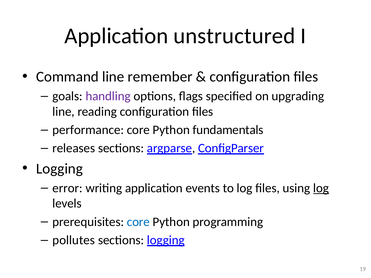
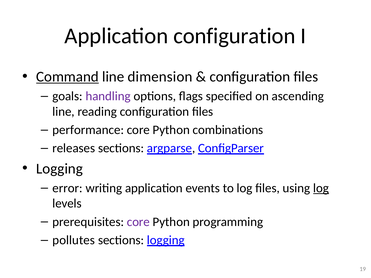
Application unstructured: unstructured -> configuration
Command underline: none -> present
remember: remember -> dimension
upgrading: upgrading -> ascending
fundamentals: fundamentals -> combinations
core at (138, 222) colour: blue -> purple
